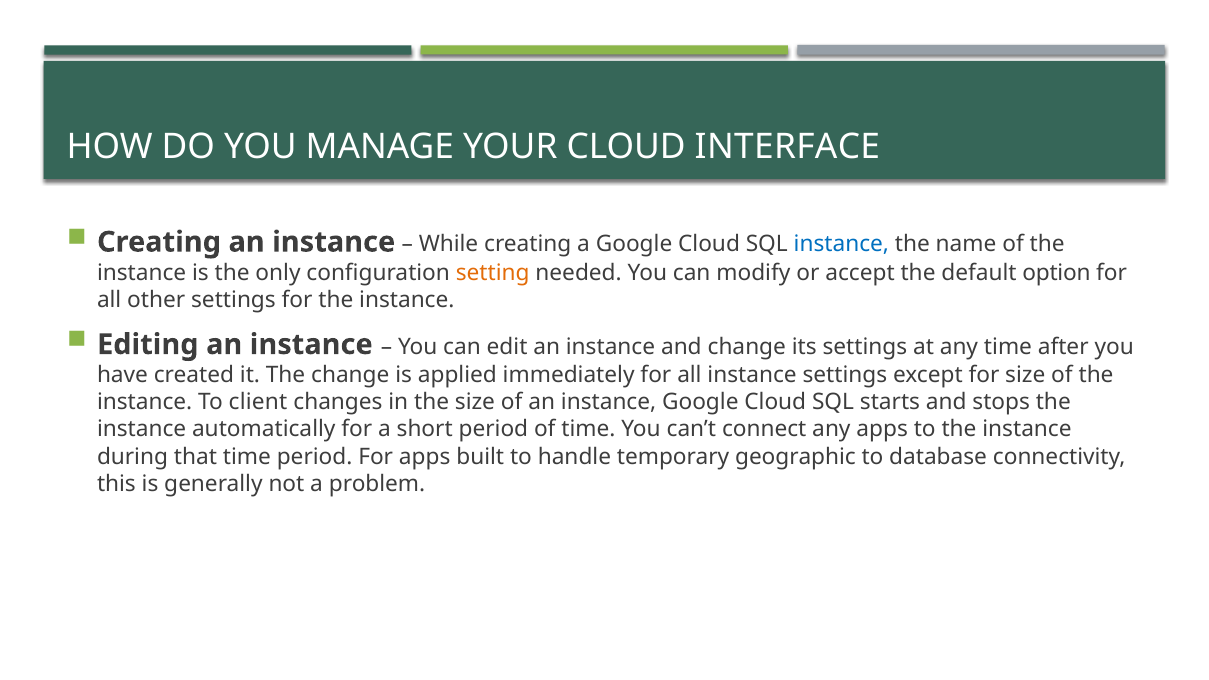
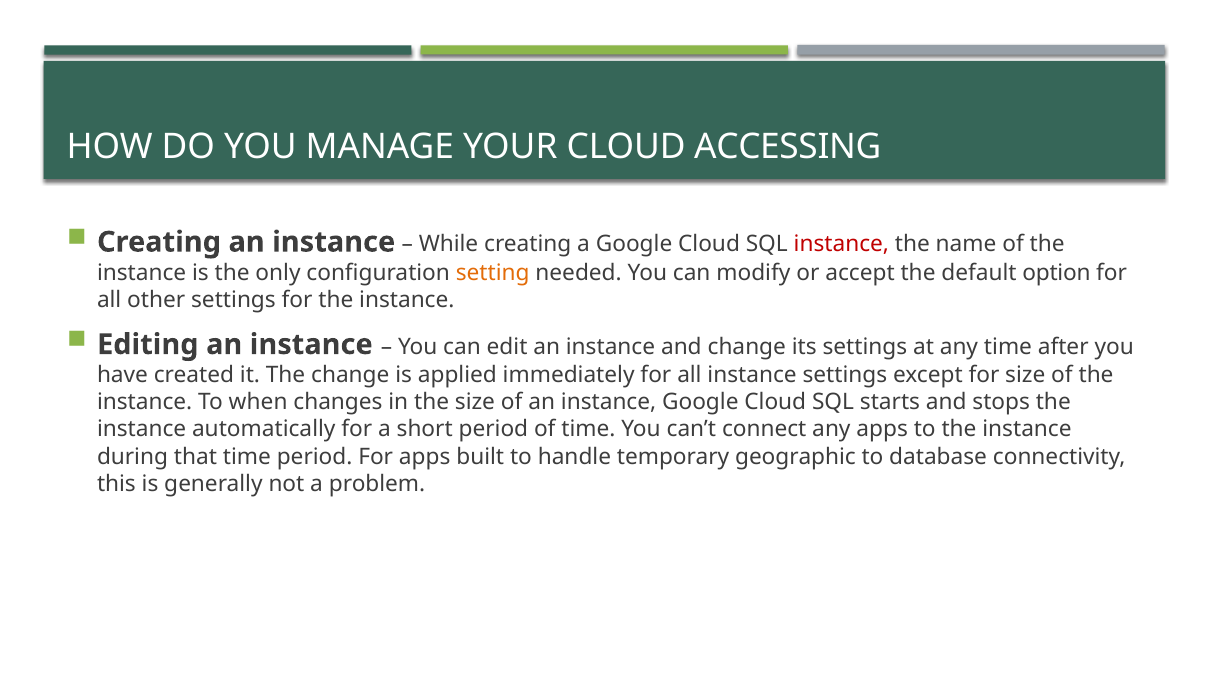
INTERFACE: INTERFACE -> ACCESSING
instance at (841, 244) colour: blue -> red
client: client -> when
